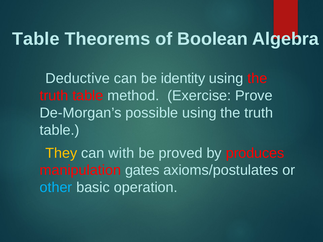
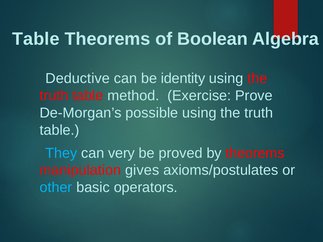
They colour: yellow -> light blue
with: with -> very
by produces: produces -> theorems
gates: gates -> gives
operation: operation -> operators
